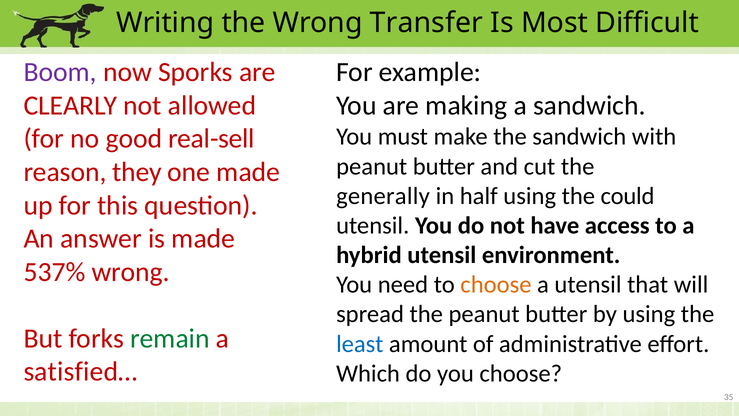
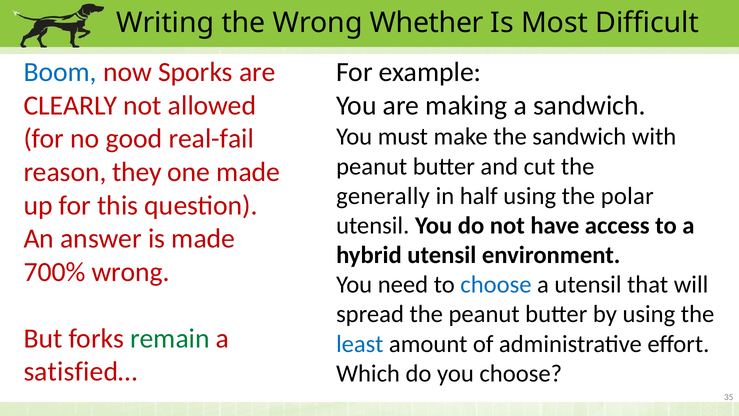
Transfer: Transfer -> Whether
Boom colour: purple -> blue
real-sell: real-sell -> real-fail
could: could -> polar
537%: 537% -> 700%
choose at (496, 285) colour: orange -> blue
